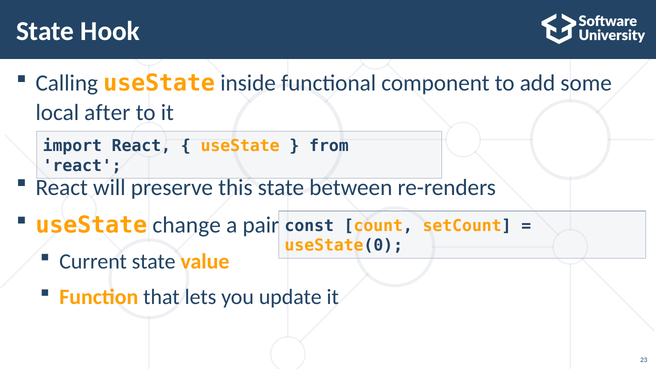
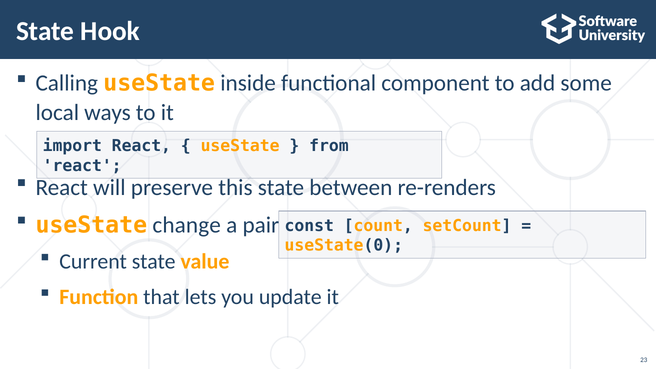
after: after -> ways
